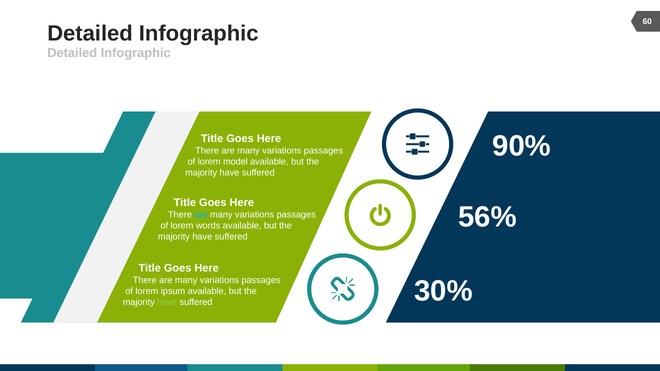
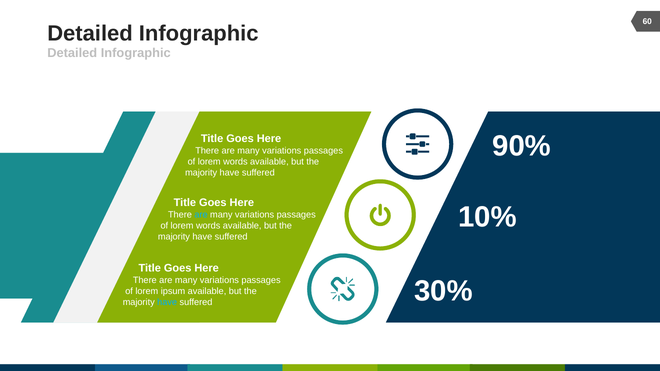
model at (235, 162): model -> words
56%: 56% -> 10%
have at (167, 302) colour: light green -> light blue
